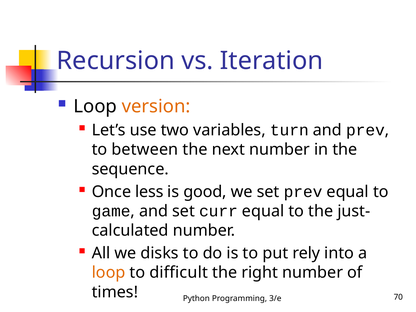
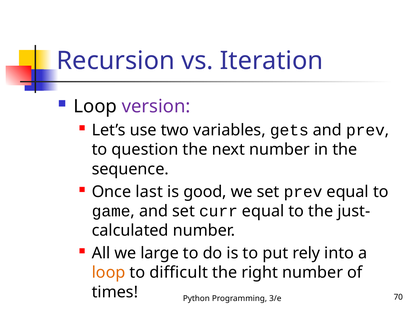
version colour: orange -> purple
turn: turn -> gets
between: between -> question
less: less -> last
disks: disks -> large
